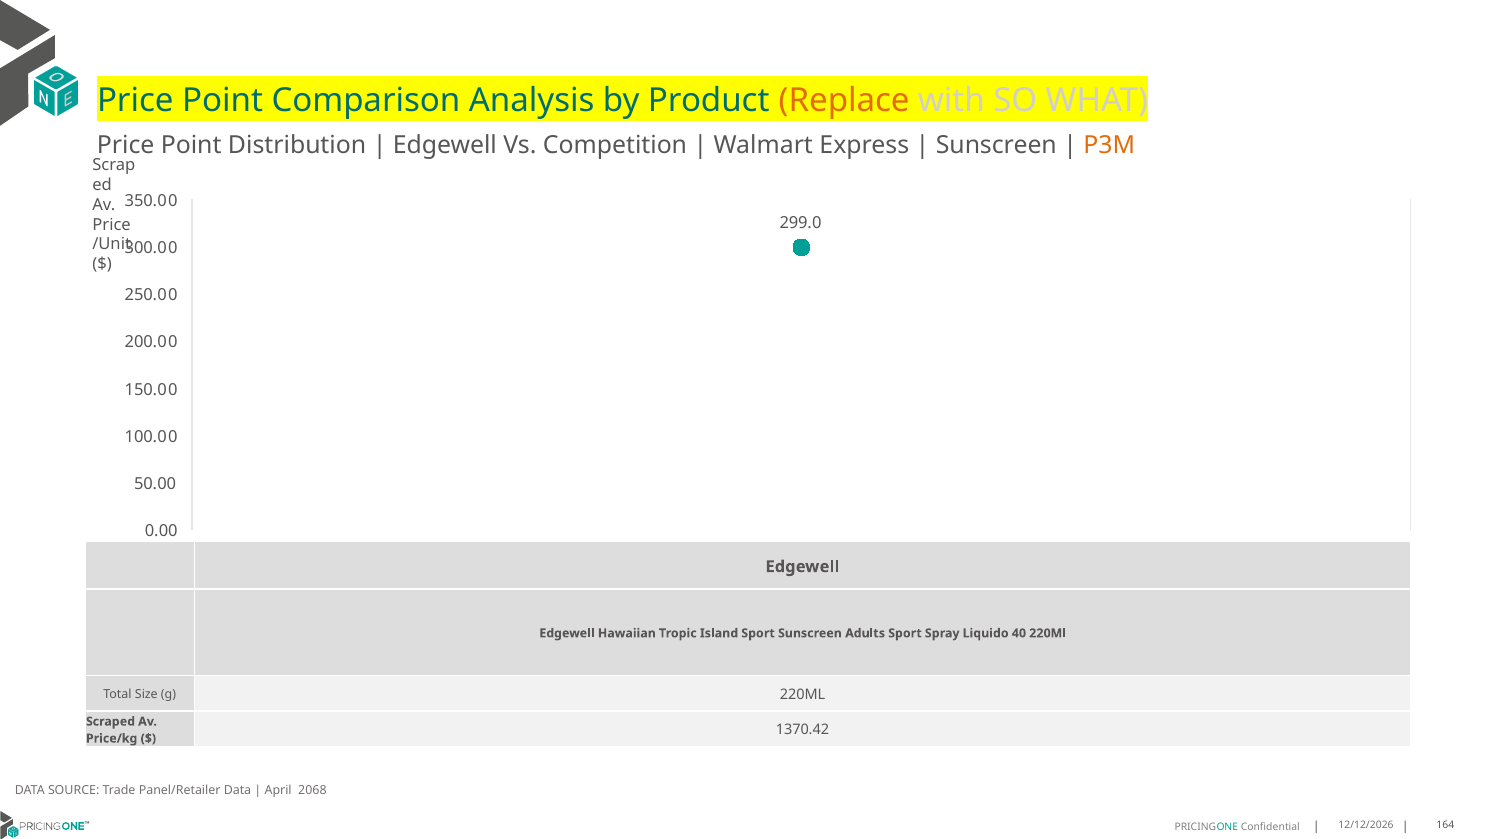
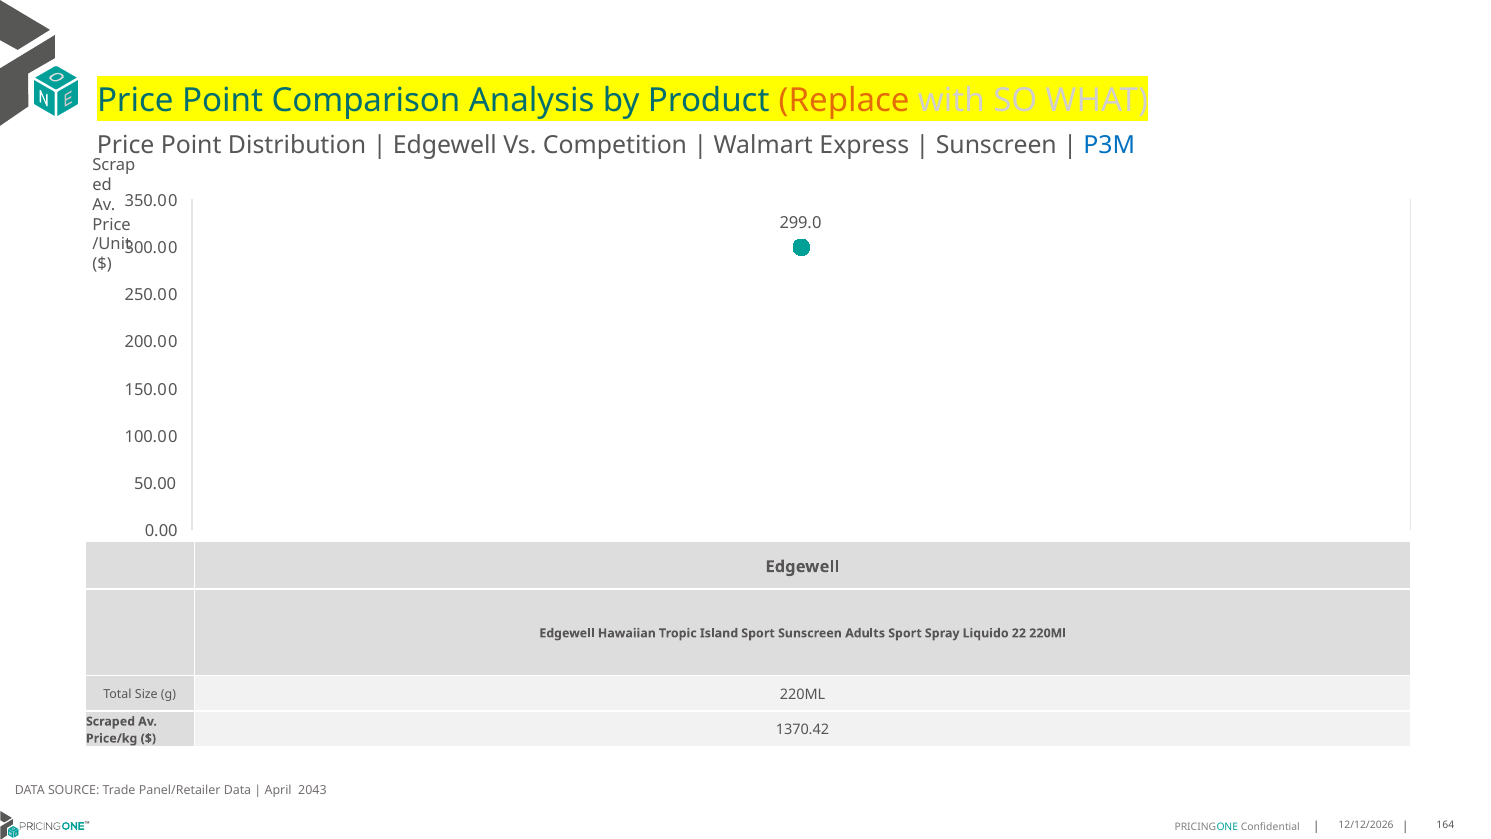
P3M colour: orange -> blue
40: 40 -> 22
2068: 2068 -> 2043
